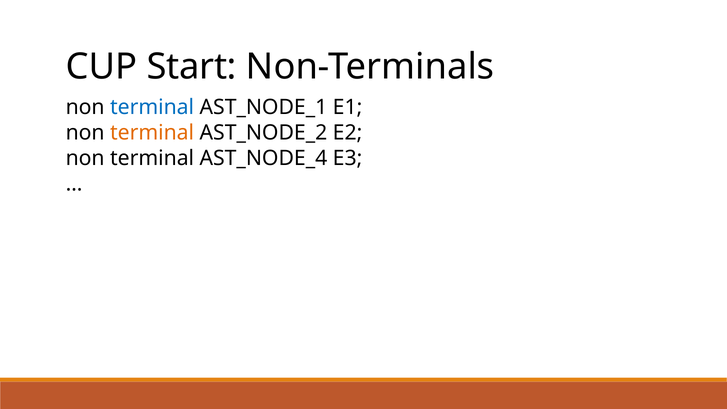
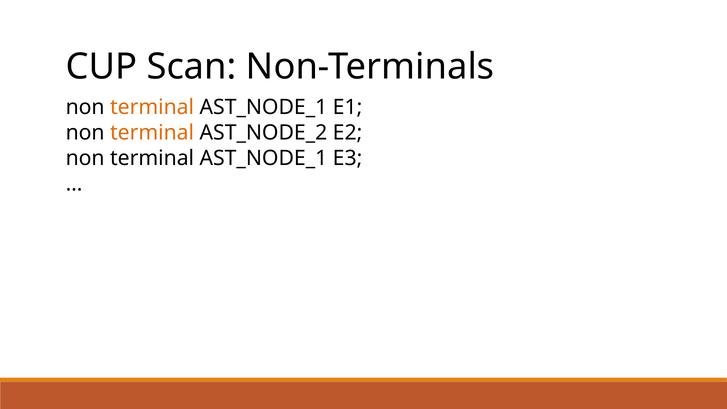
Start: Start -> Scan
terminal at (152, 107) colour: blue -> orange
AST_NODE_4 at (263, 158): AST_NODE_4 -> AST_NODE_1
